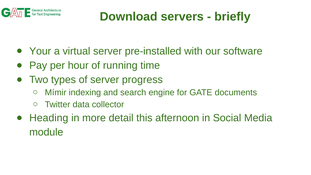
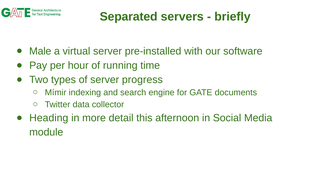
Download: Download -> Separated
Your: Your -> Male
